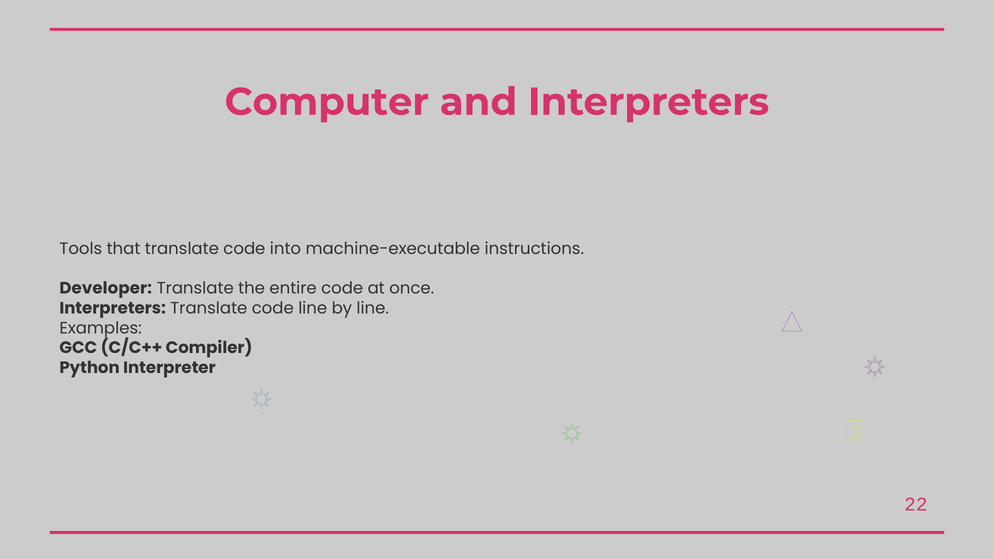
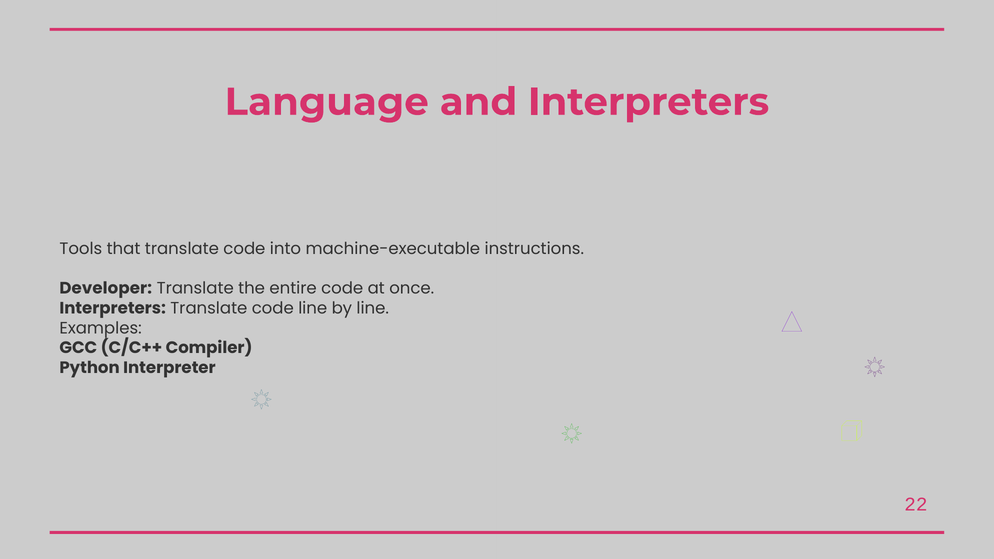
Computer: Computer -> Language
